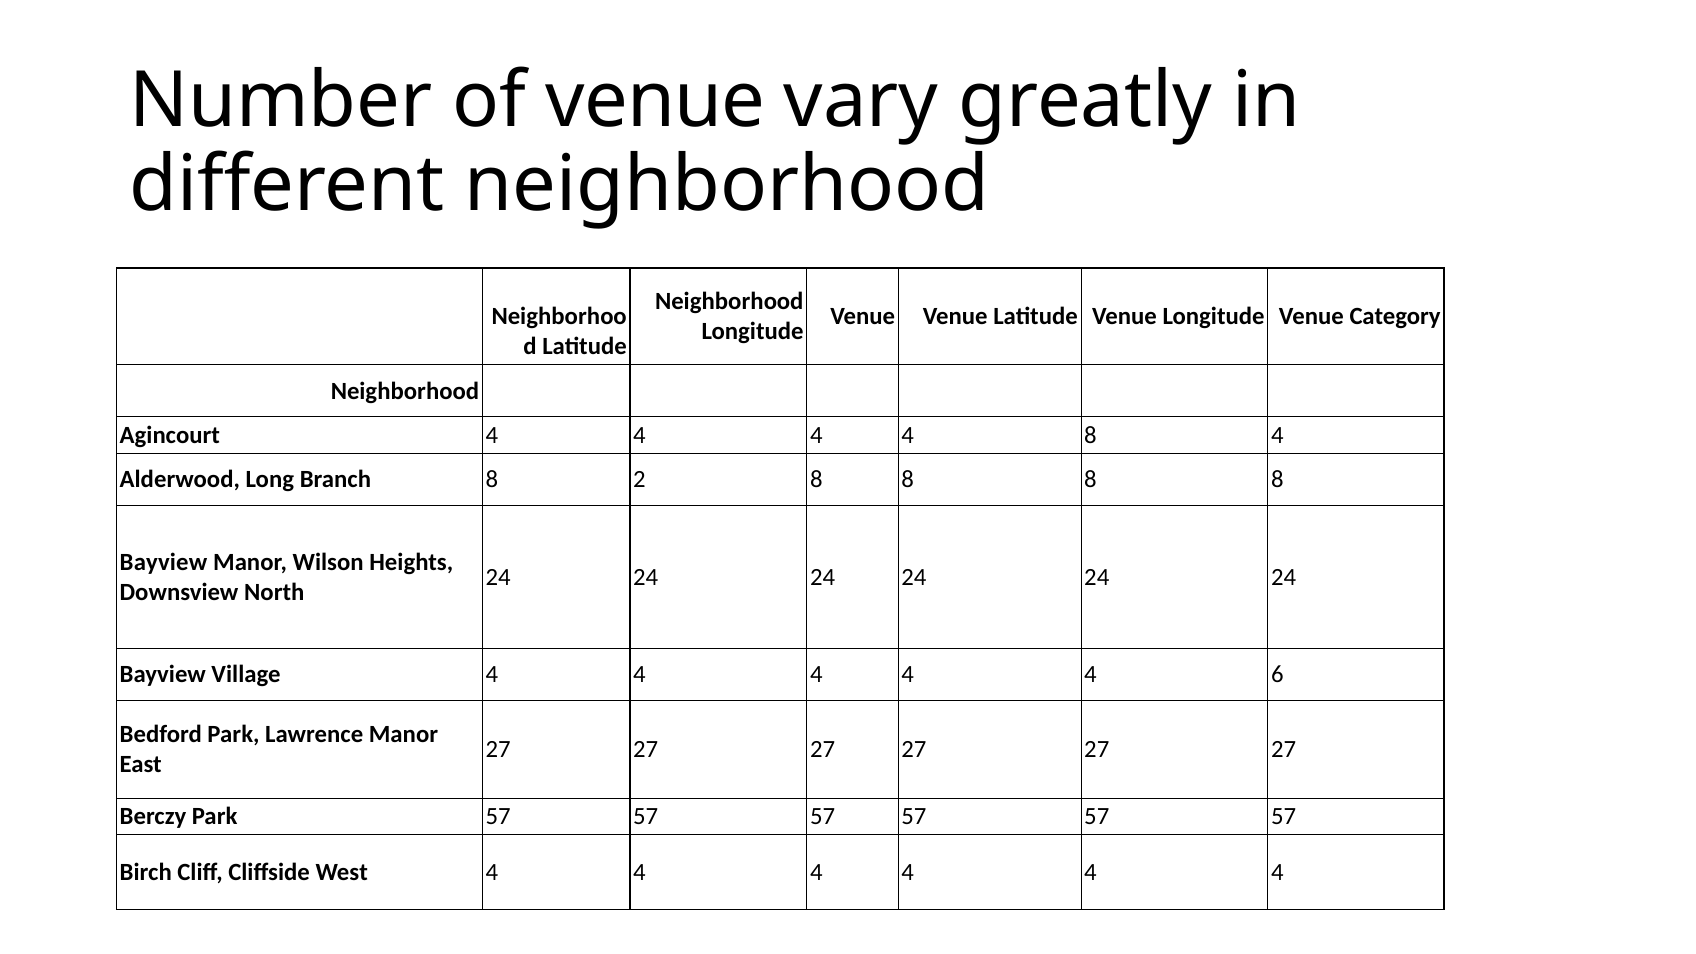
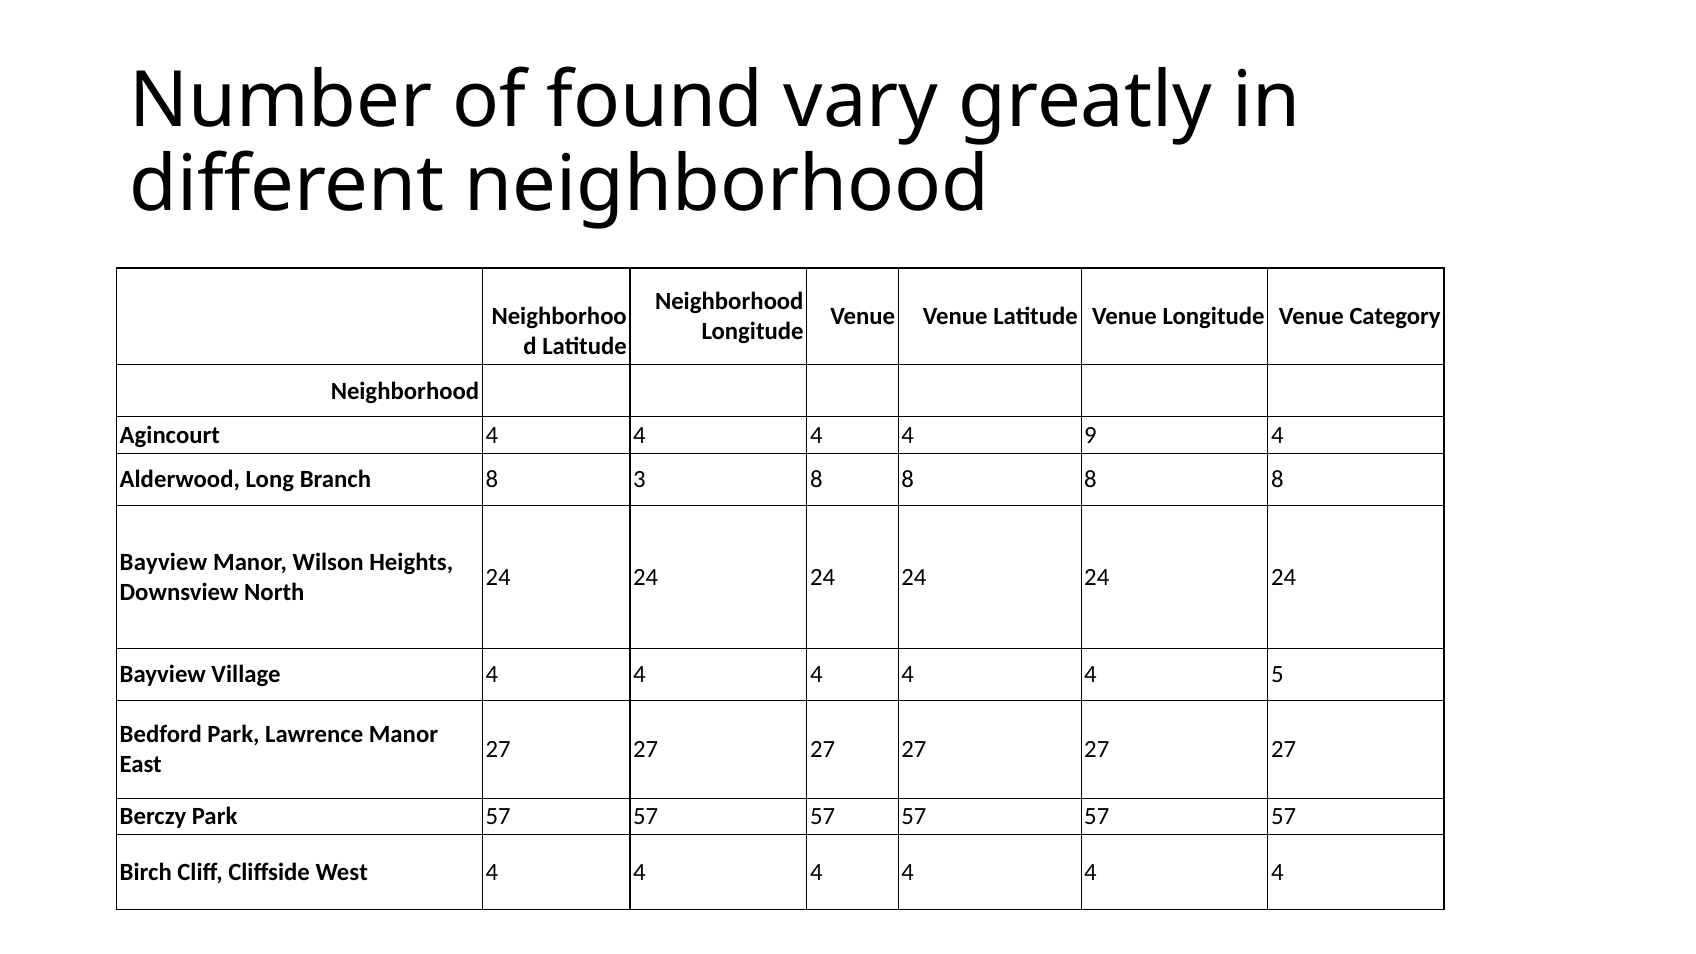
of venue: venue -> found
4 8: 8 -> 9
2: 2 -> 3
6: 6 -> 5
